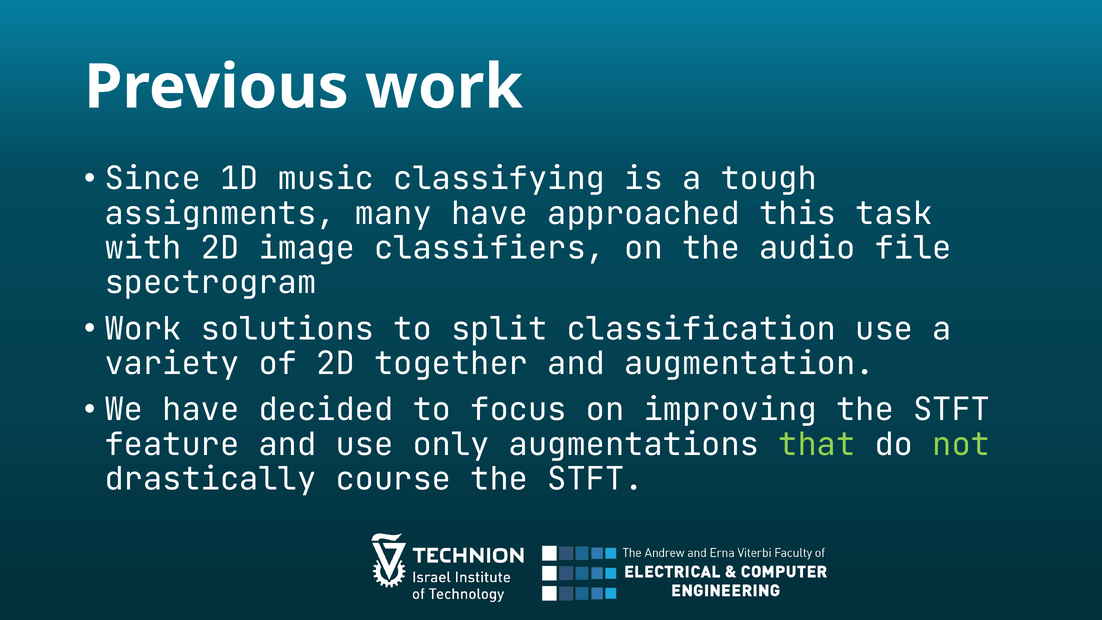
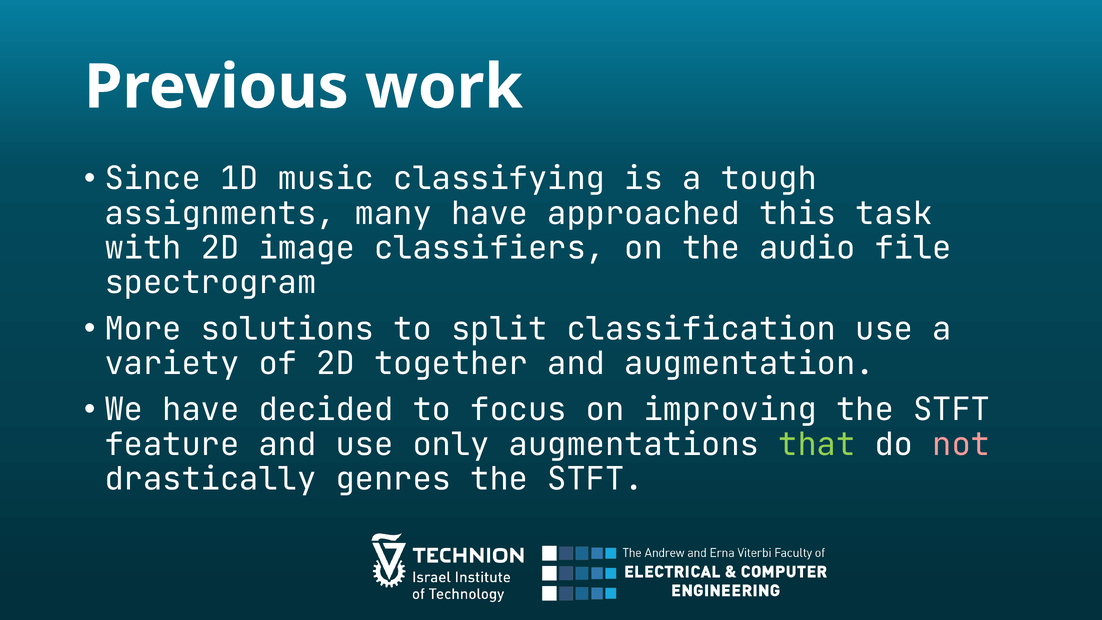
Work at (143, 329): Work -> More
not colour: light green -> pink
course: course -> genres
